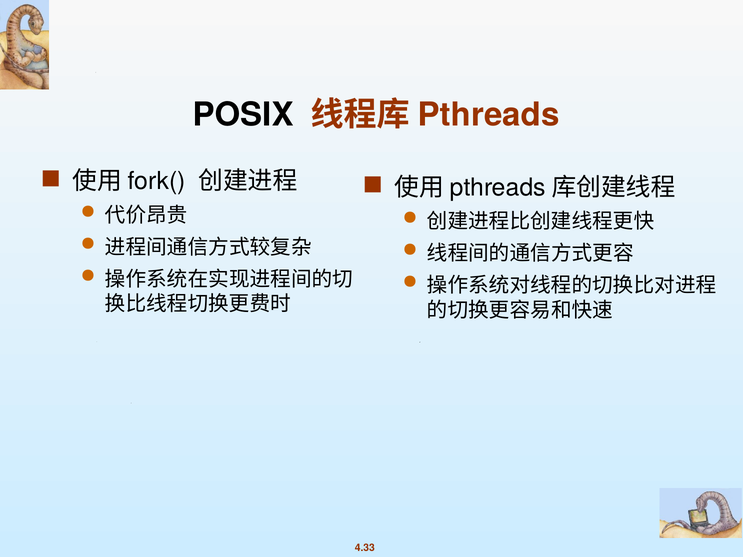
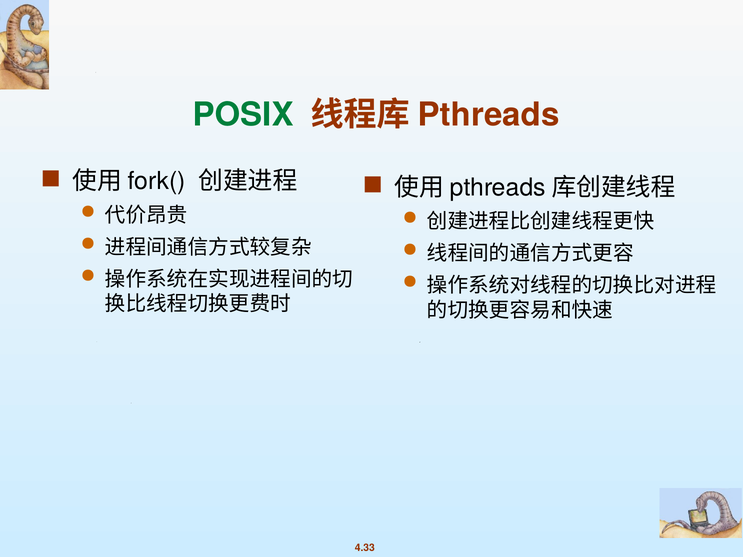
POSIX colour: black -> green
